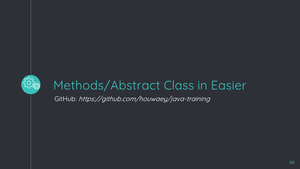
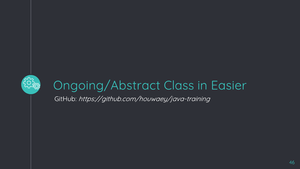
Methods/Abstract: Methods/Abstract -> Ongoing/Abstract
